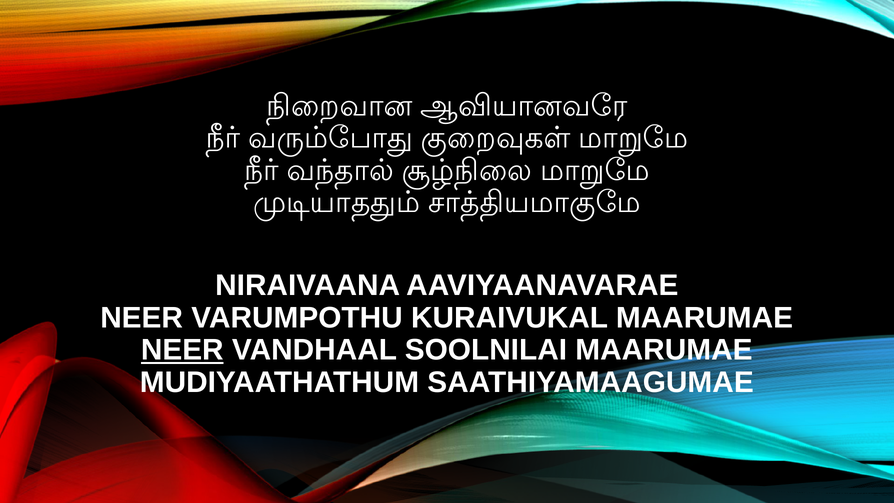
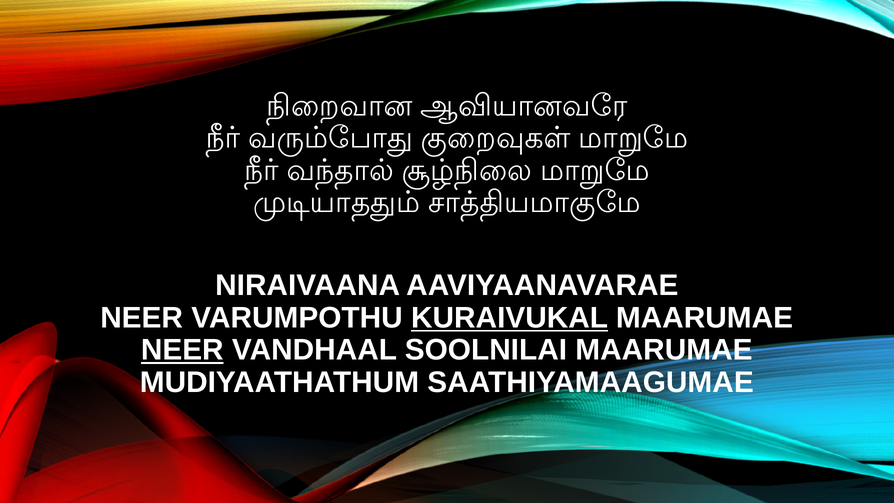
KURAIVUKAL underline: none -> present
